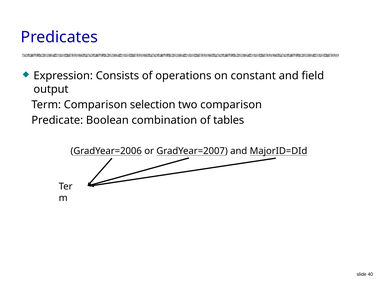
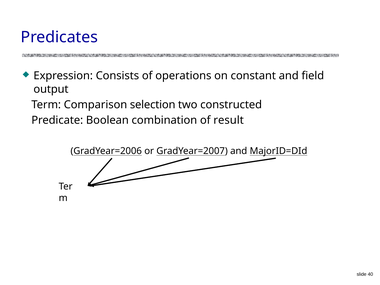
two comparison: comparison -> constructed
tables: tables -> result
